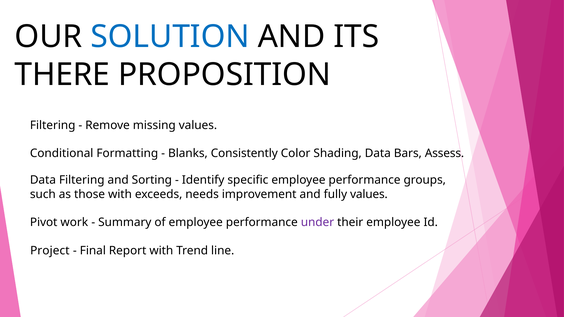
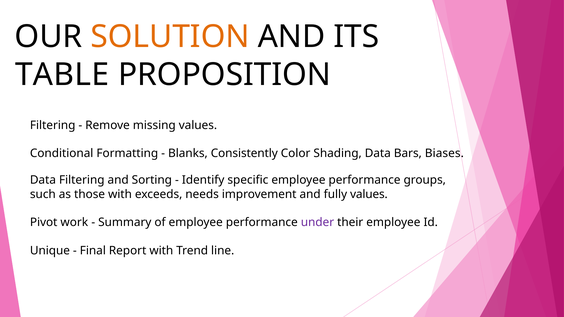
SOLUTION colour: blue -> orange
THERE: THERE -> TABLE
Assess: Assess -> Biases
Project: Project -> Unique
